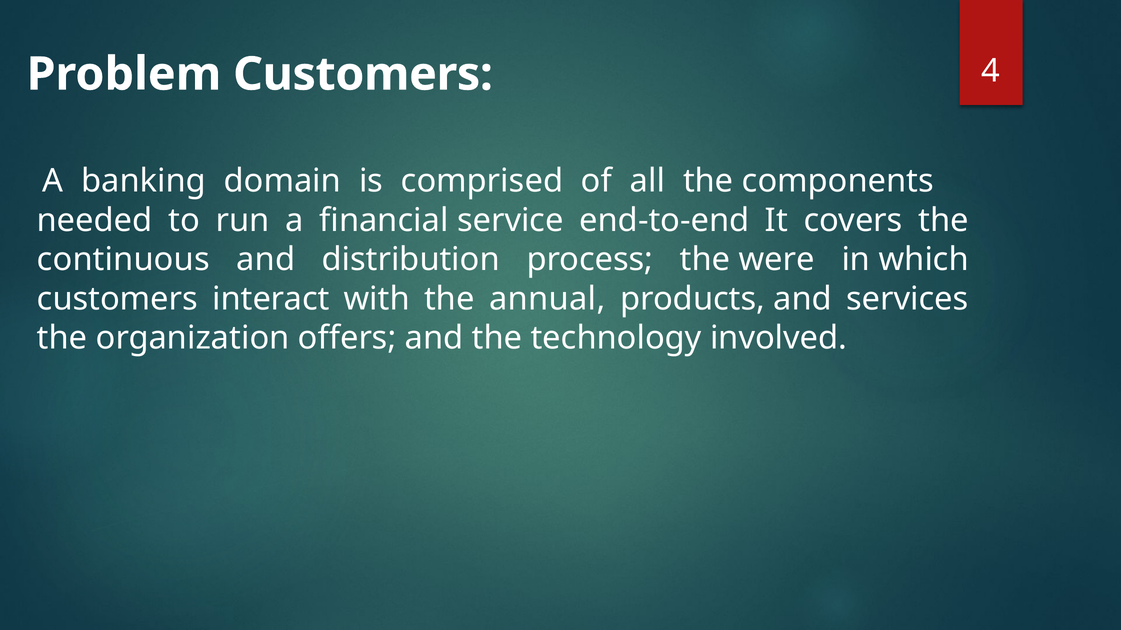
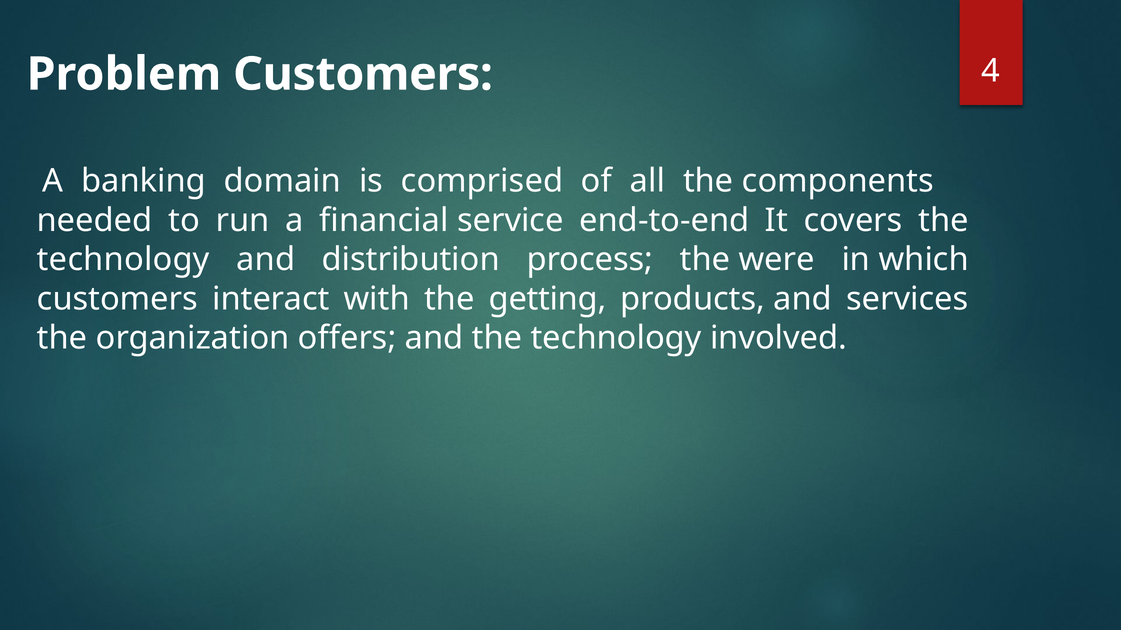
continuous at (123, 260): continuous -> technology
annual: annual -> getting
